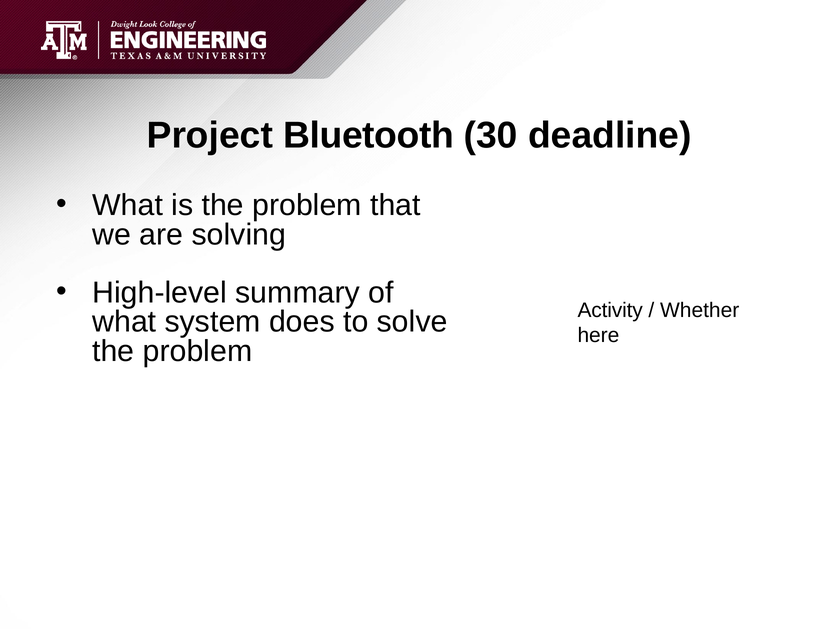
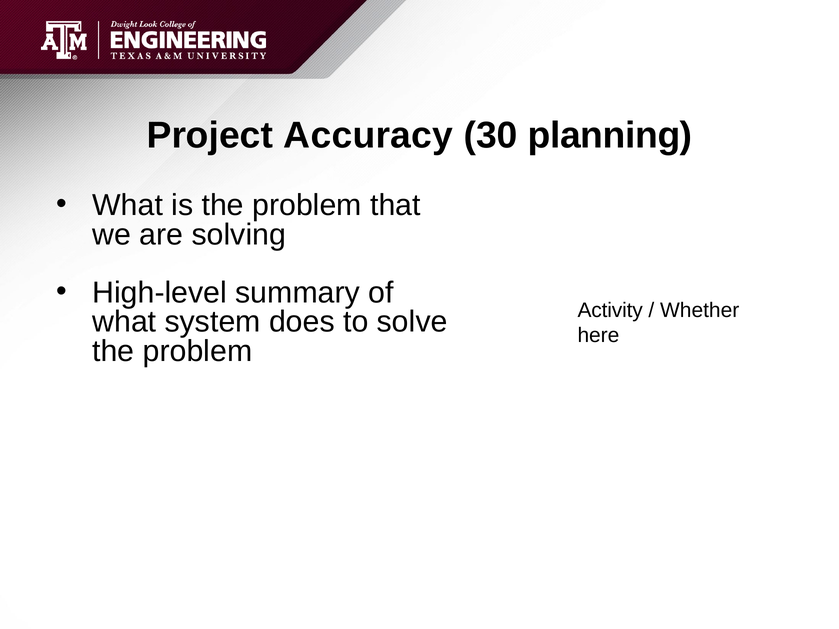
Bluetooth: Bluetooth -> Accuracy
deadline: deadline -> planning
